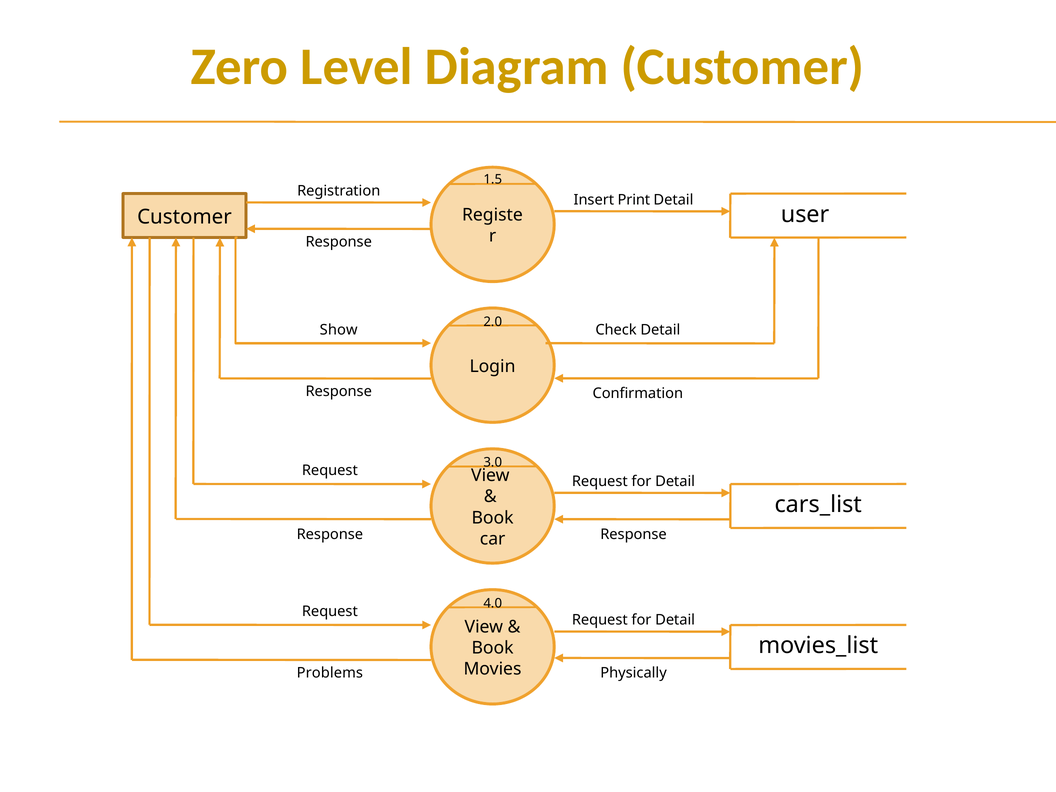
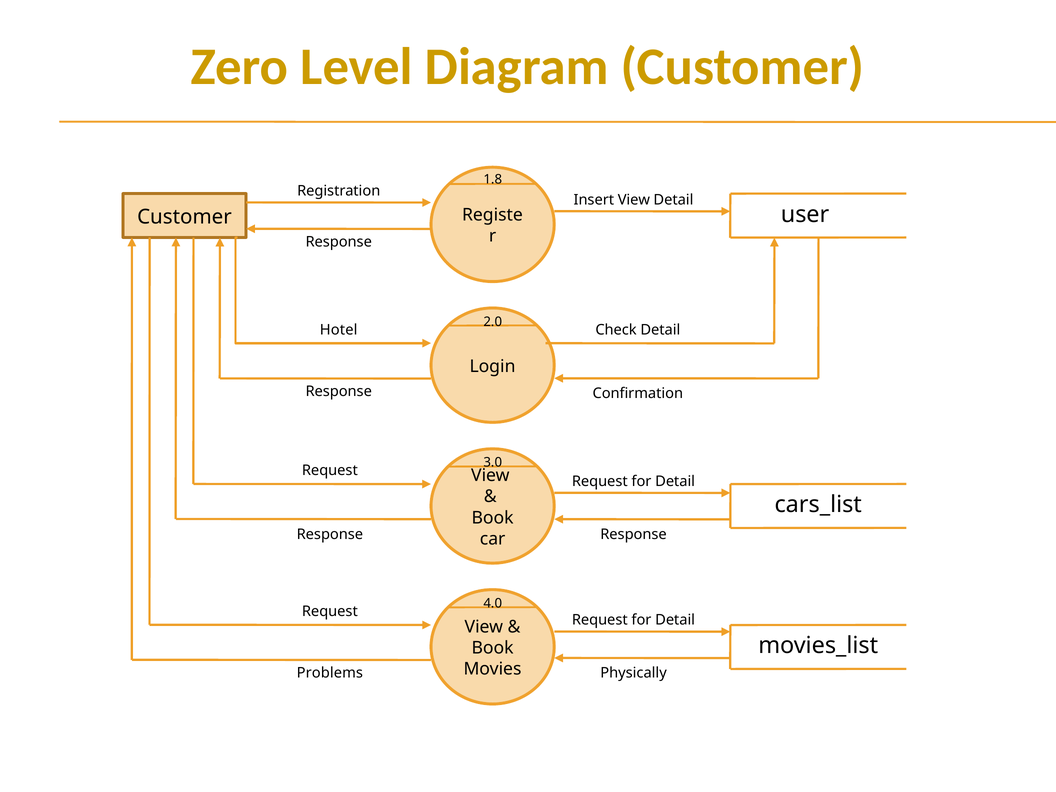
1.5: 1.5 -> 1.8
Insert Print: Print -> View
Show: Show -> Hotel
